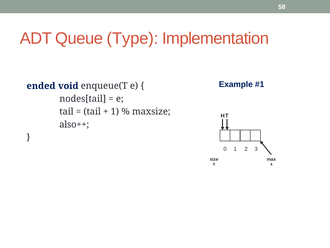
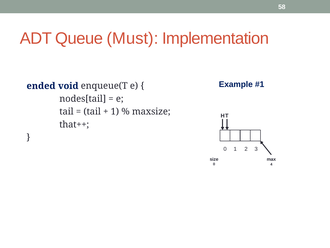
Type: Type -> Must
also++: also++ -> that++
